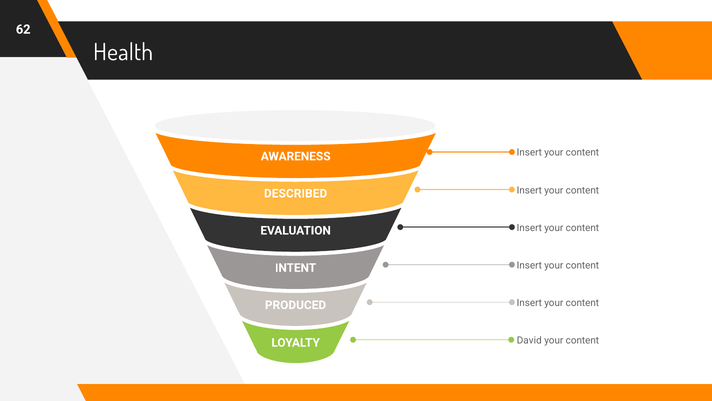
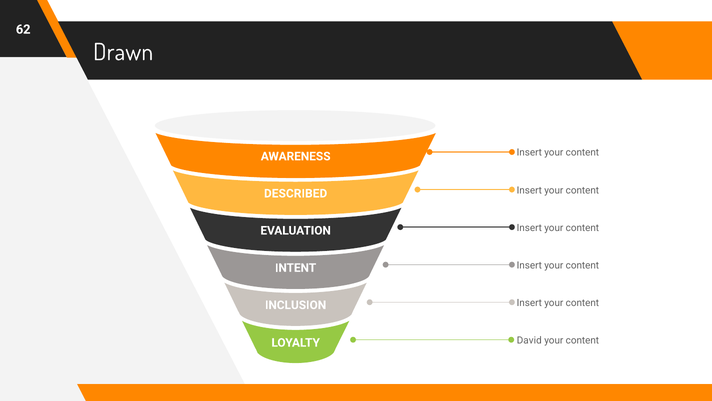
Health: Health -> Drawn
PRODUCED: PRODUCED -> INCLUSION
